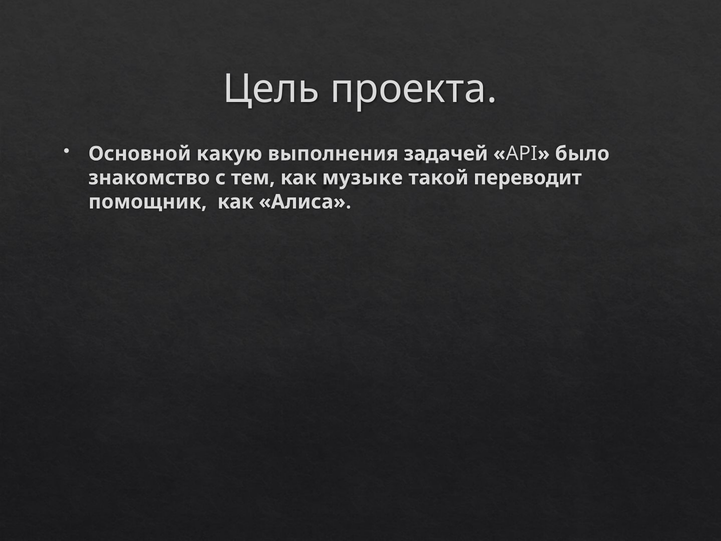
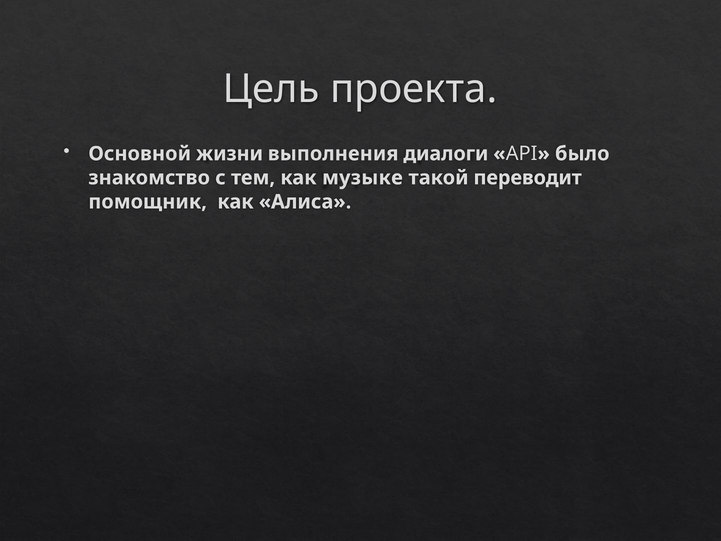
какую: какую -> жизни
задачей: задачей -> диалоги
